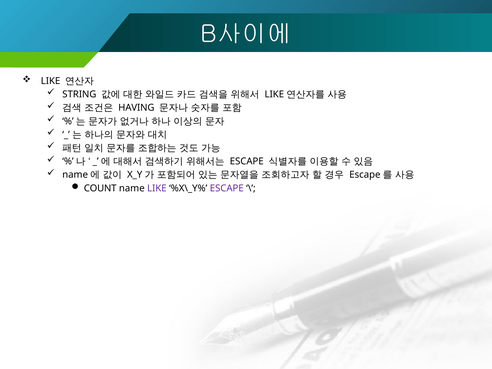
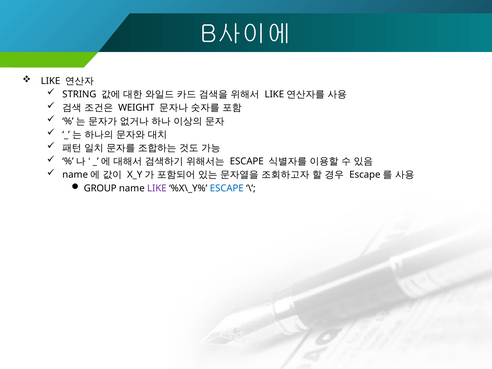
HAVING: HAVING -> WEIGHT
COUNT: COUNT -> GROUP
ESCAPE at (227, 188) colour: purple -> blue
